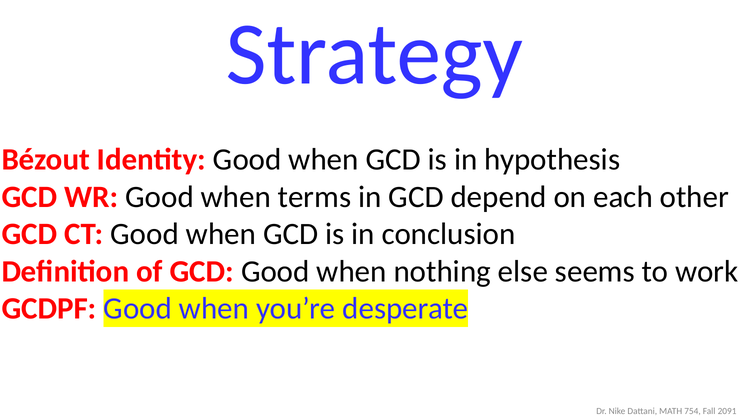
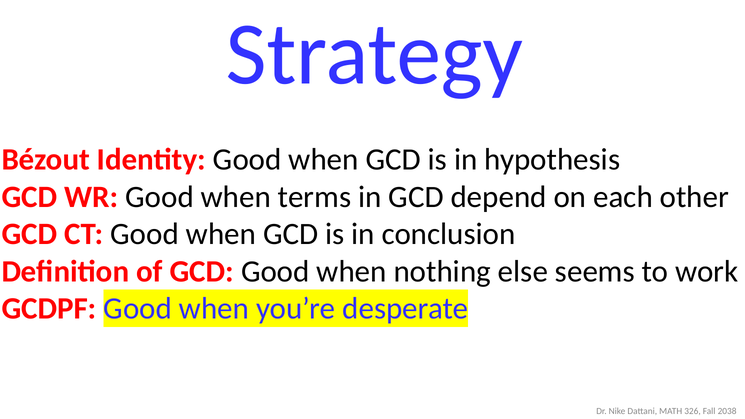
754: 754 -> 326
2091: 2091 -> 2038
